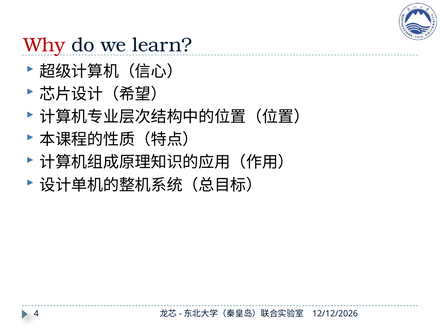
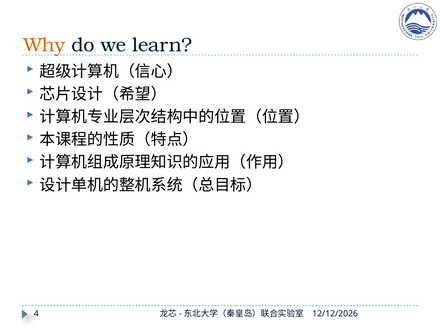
Why colour: red -> orange
